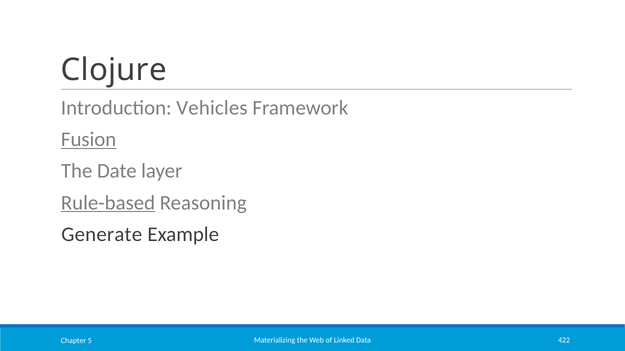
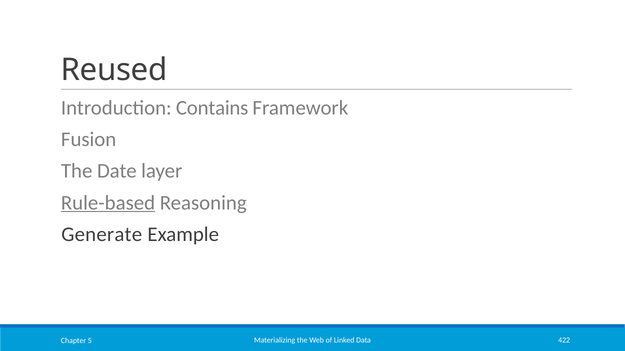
Clojure: Clojure -> Reused
Vehicles: Vehicles -> Contains
Fusion underline: present -> none
